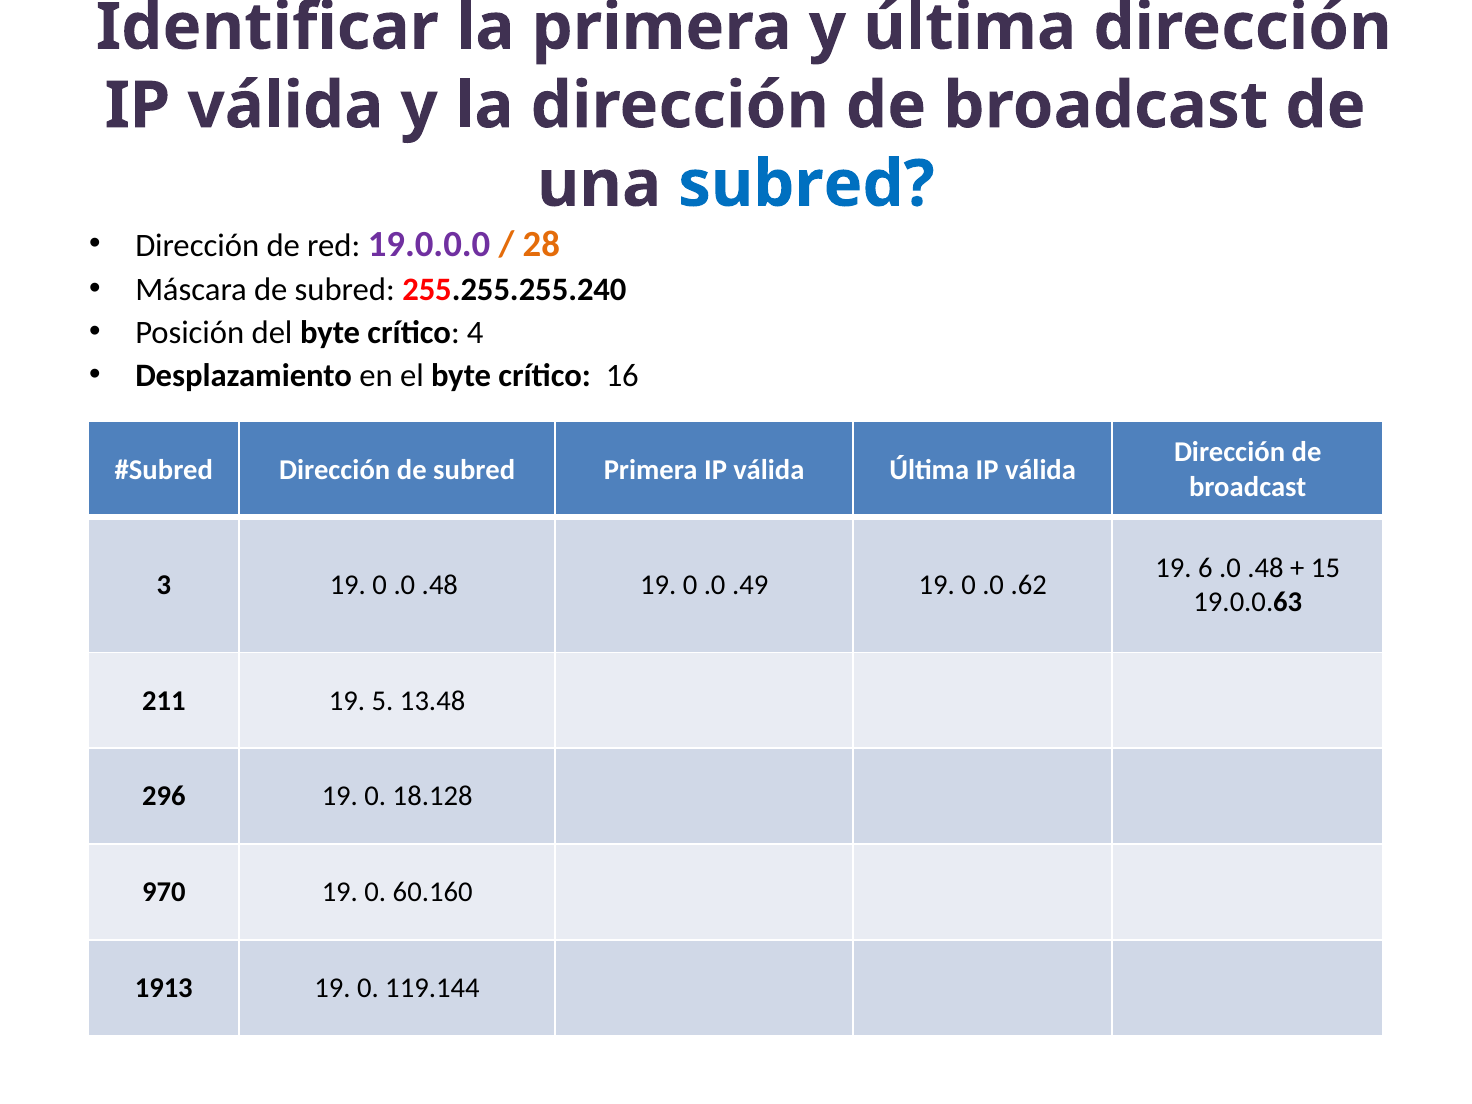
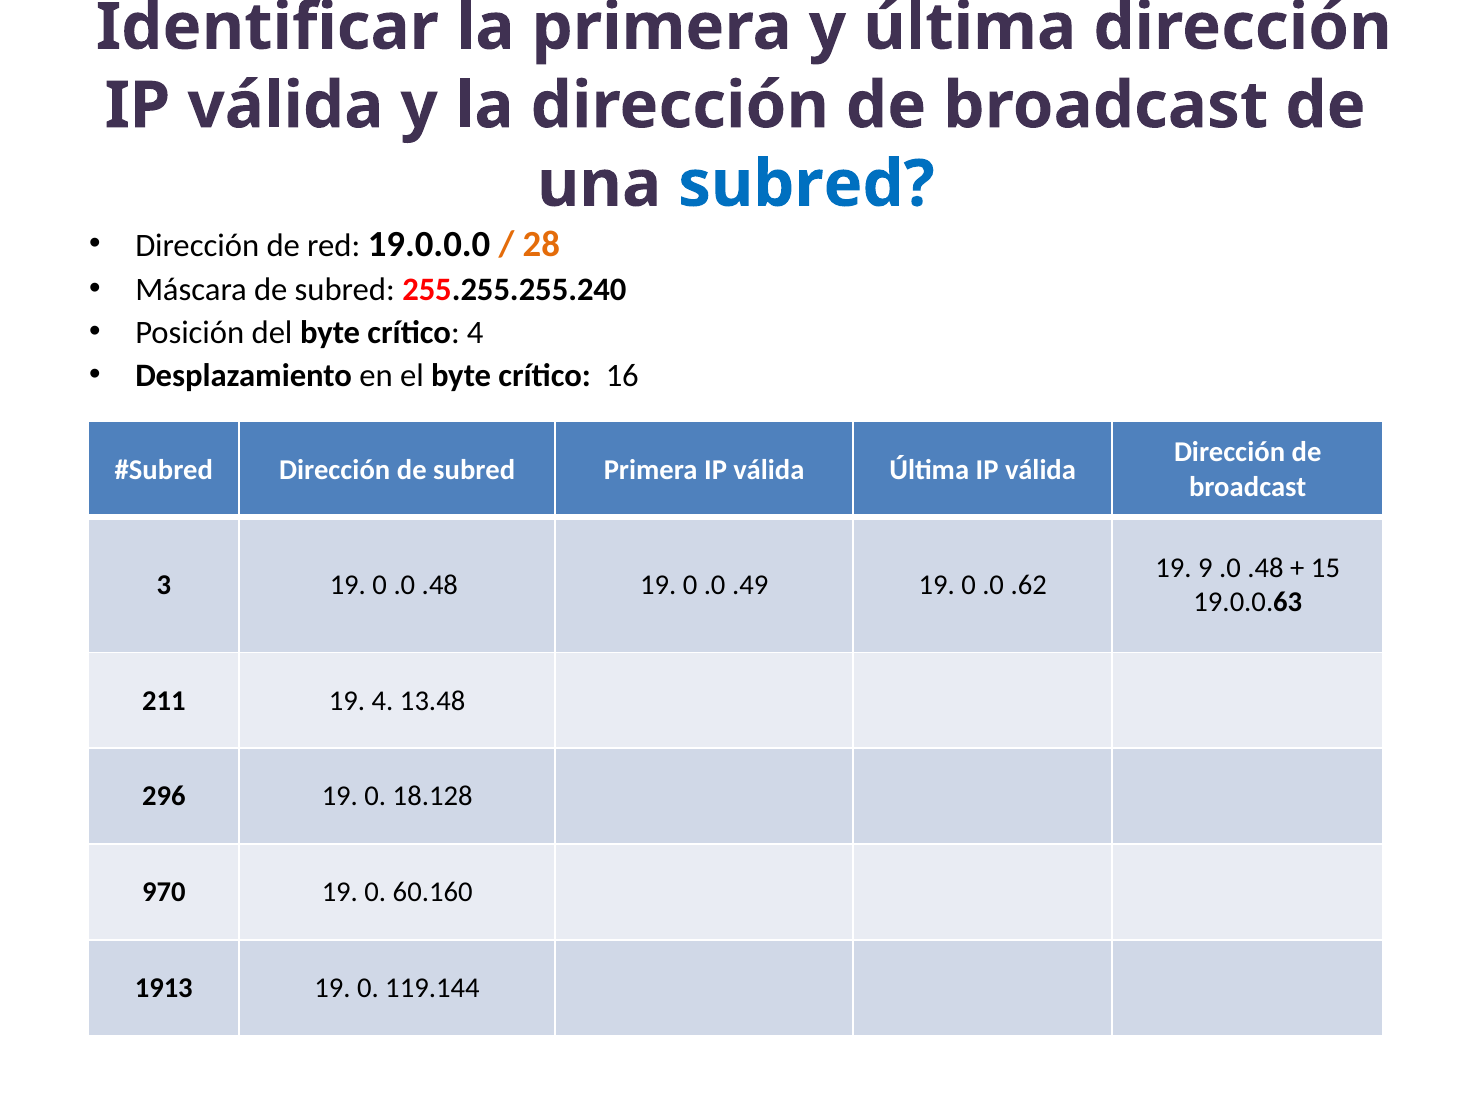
19.0.0.0 colour: purple -> black
6: 6 -> 9
19 5: 5 -> 4
